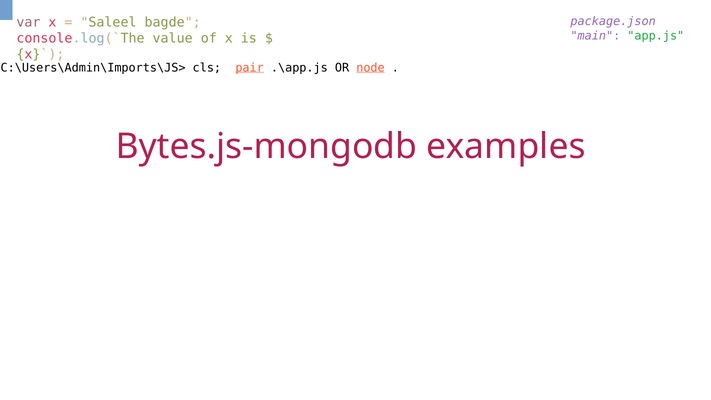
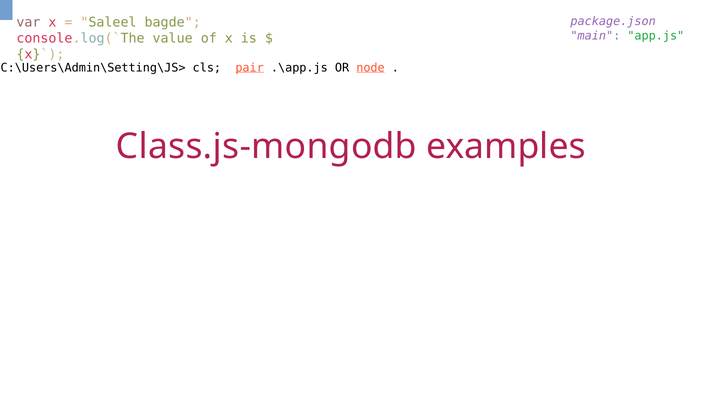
C:\Users\Admin\Imports\JS>: C:\Users\Admin\Imports\JS> -> C:\Users\Admin\Setting\JS>
Bytes.js-mongodb: Bytes.js-mongodb -> Class.js-mongodb
